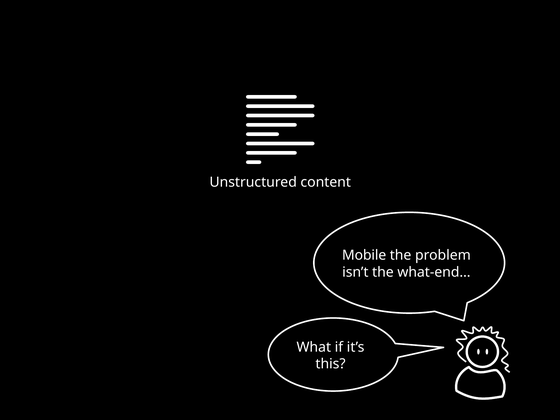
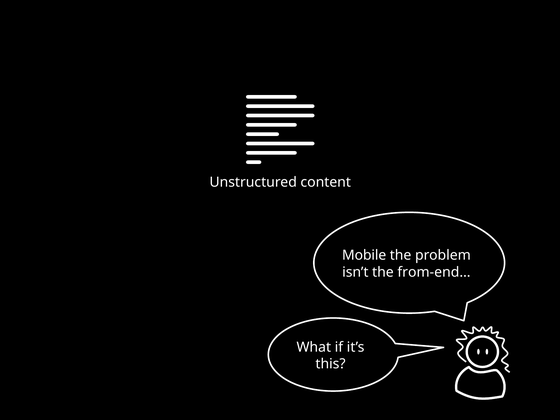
what-end…: what-end… -> from-end…
